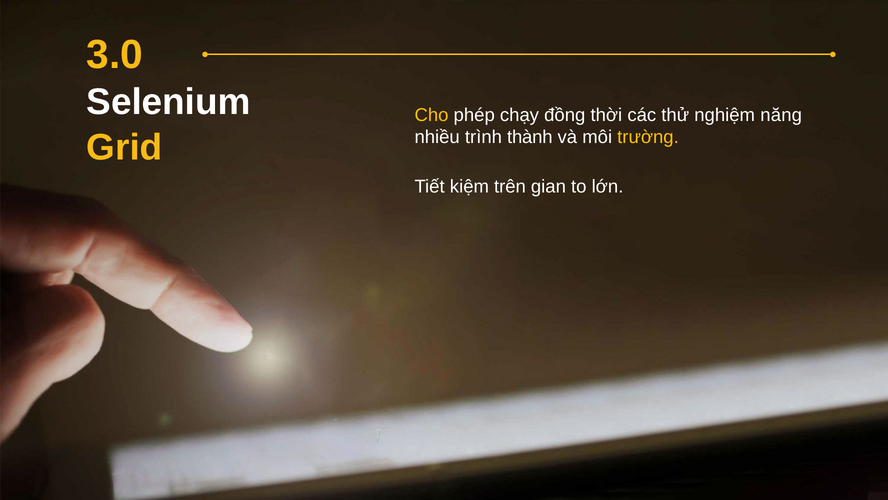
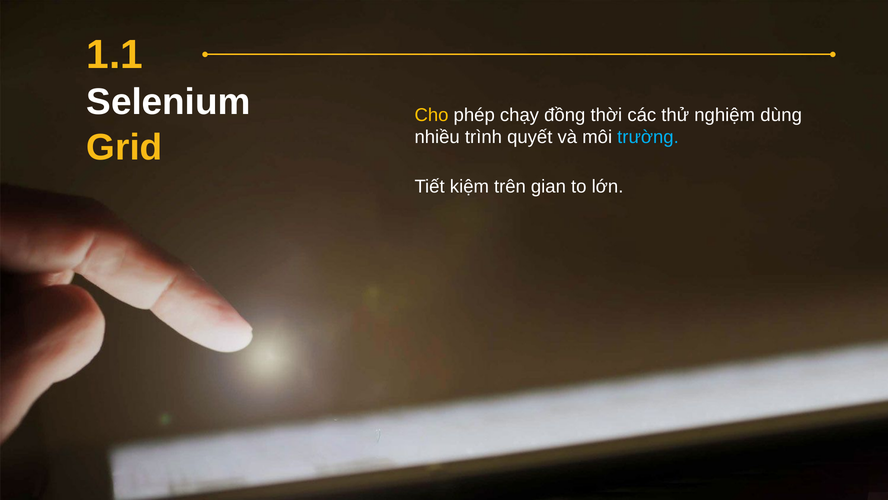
3.0: 3.0 -> 1.1
năng: năng -> dùng
thành: thành -> quyết
trường colour: yellow -> light blue
